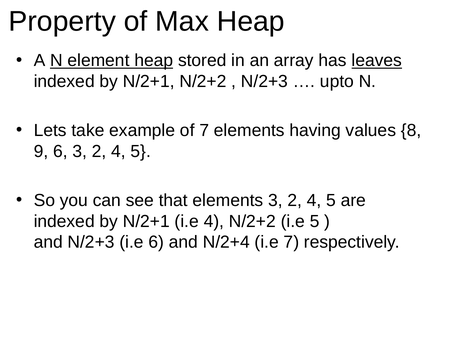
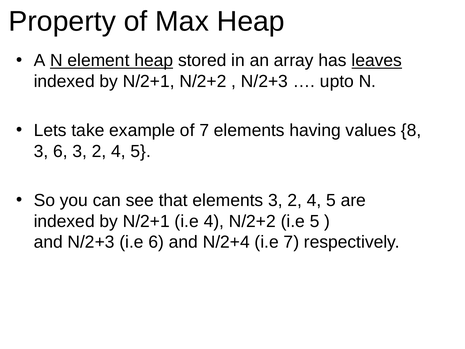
9 at (41, 151): 9 -> 3
